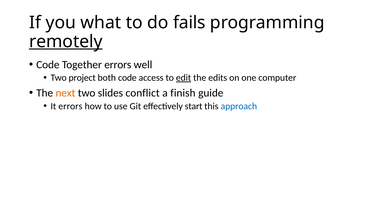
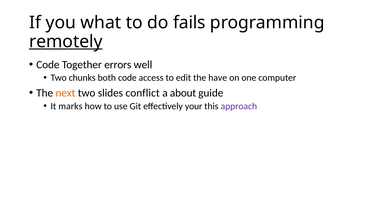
project: project -> chunks
edit underline: present -> none
edits: edits -> have
finish: finish -> about
It errors: errors -> marks
start: start -> your
approach colour: blue -> purple
